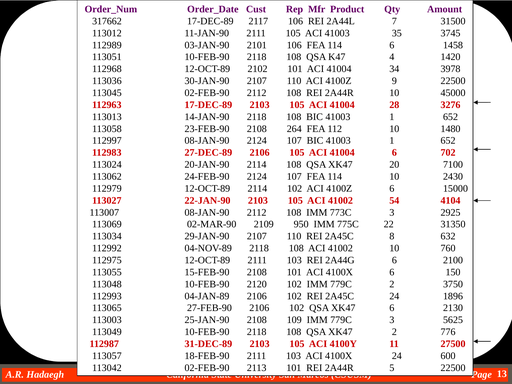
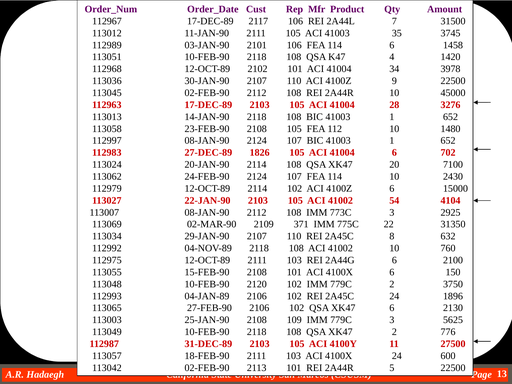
317662: 317662 -> 112967
2108 264: 264 -> 105
27-DEC-89 2106: 2106 -> 1826
950: 950 -> 371
